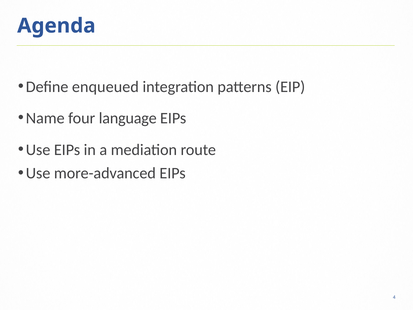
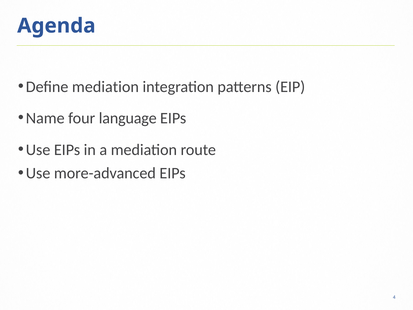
Define enqueued: enqueued -> mediation
